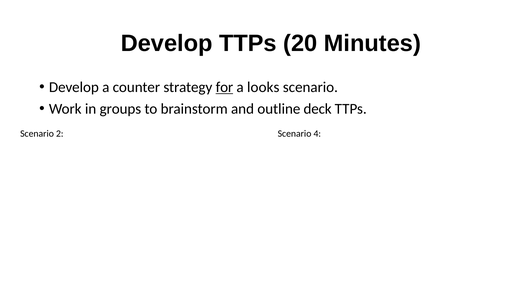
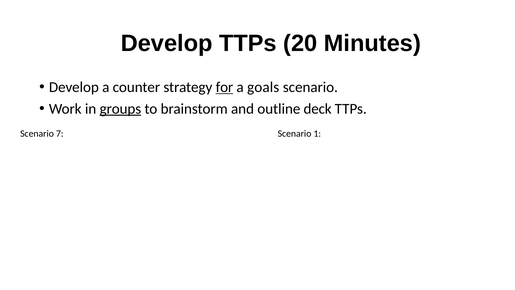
looks: looks -> goals
groups underline: none -> present
2: 2 -> 7
4: 4 -> 1
